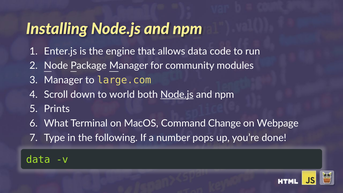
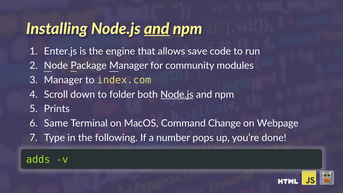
and at (157, 29) underline: none -> present
allows data: data -> save
large.com: large.com -> index.com
world: world -> folder
What: What -> Same
data at (38, 160): data -> adds
